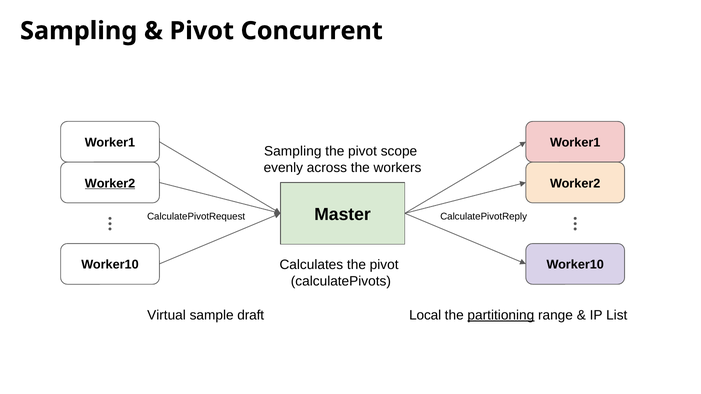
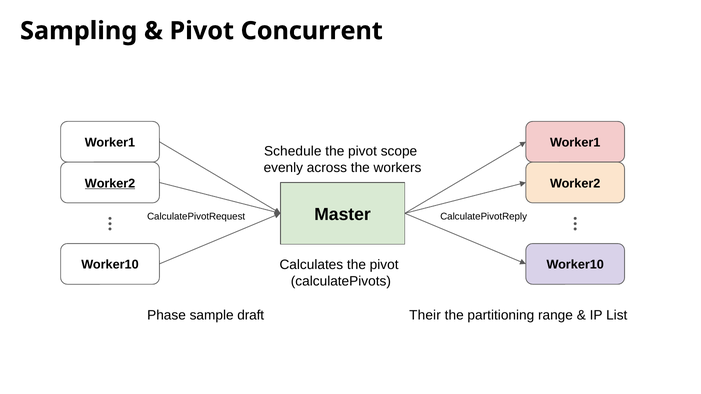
Sampling at (293, 152): Sampling -> Schedule
Virtual: Virtual -> Phase
Local: Local -> Their
partitioning underline: present -> none
